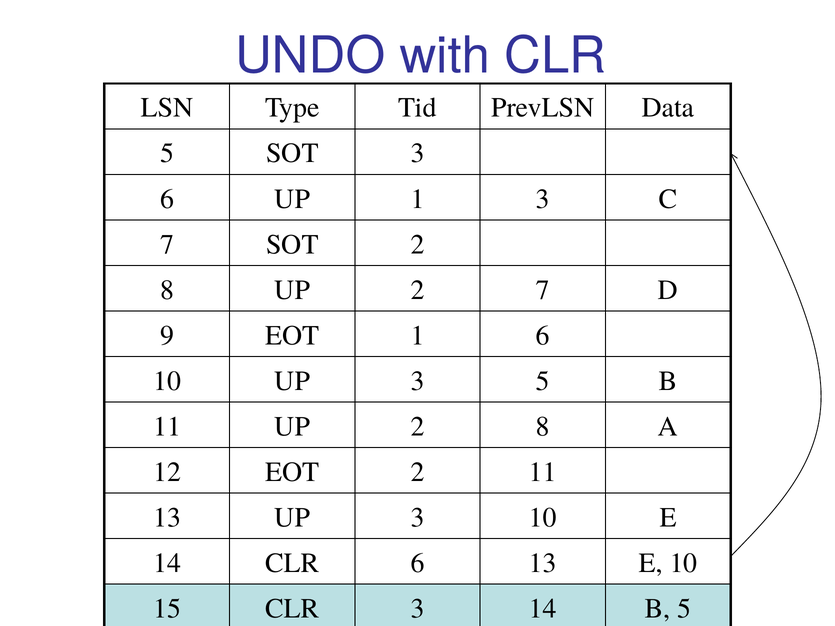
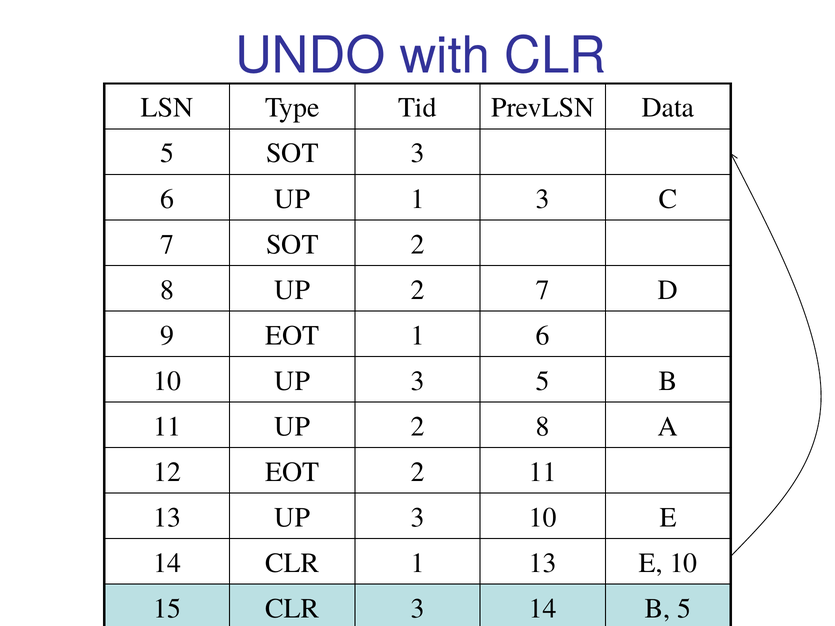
CLR 6: 6 -> 1
